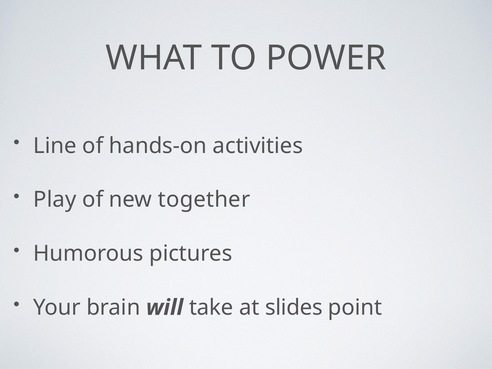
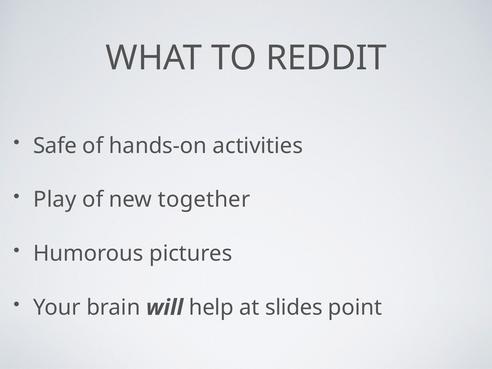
POWER: POWER -> REDDIT
Line: Line -> Safe
take: take -> help
